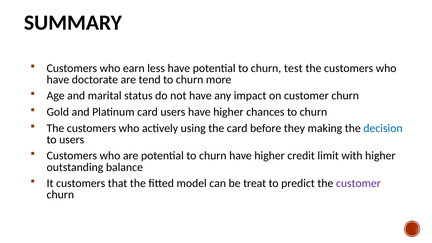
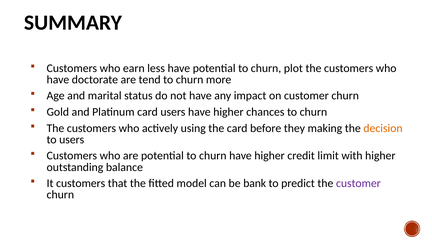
test: test -> plot
decision colour: blue -> orange
treat: treat -> bank
